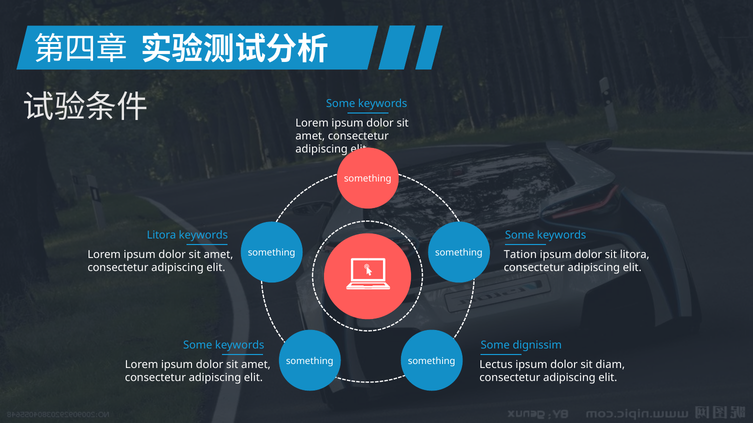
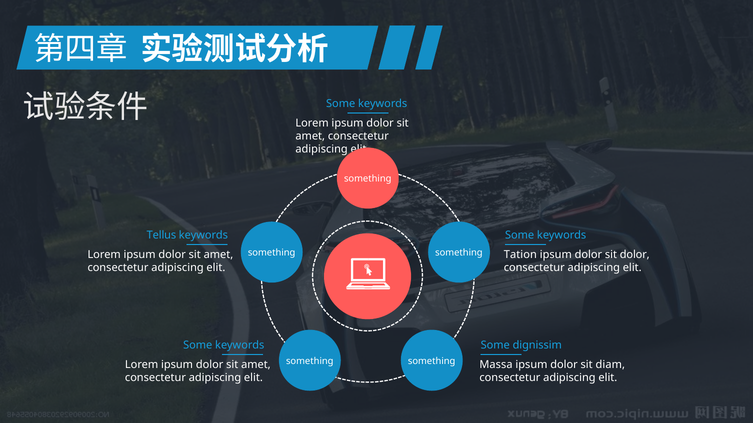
Litora at (161, 236): Litora -> Tellus
sit litora: litora -> dolor
Lectus: Lectus -> Massa
